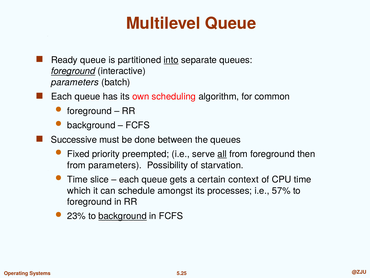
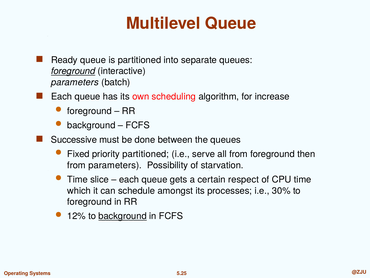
into underline: present -> none
common: common -> increase
priority preempted: preempted -> partitioned
all underline: present -> none
context: context -> respect
57%: 57% -> 30%
23%: 23% -> 12%
